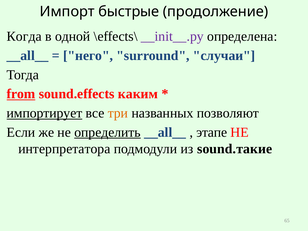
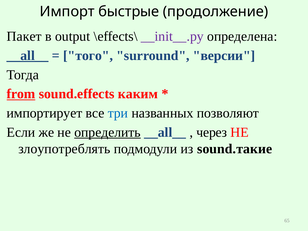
Когда: Когда -> Пакет
одной: одной -> output
__all__ at (28, 56) underline: none -> present
него: него -> того
случаи: случаи -> версии
импортирует underline: present -> none
три colour: orange -> blue
этапе: этапе -> через
интерпретатора: интерпретатора -> злоупотреблять
